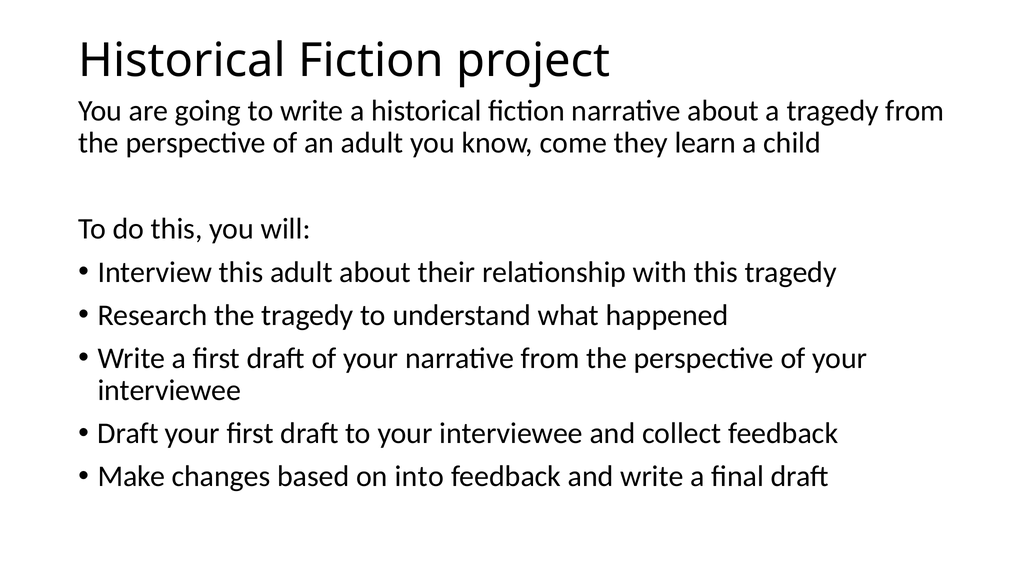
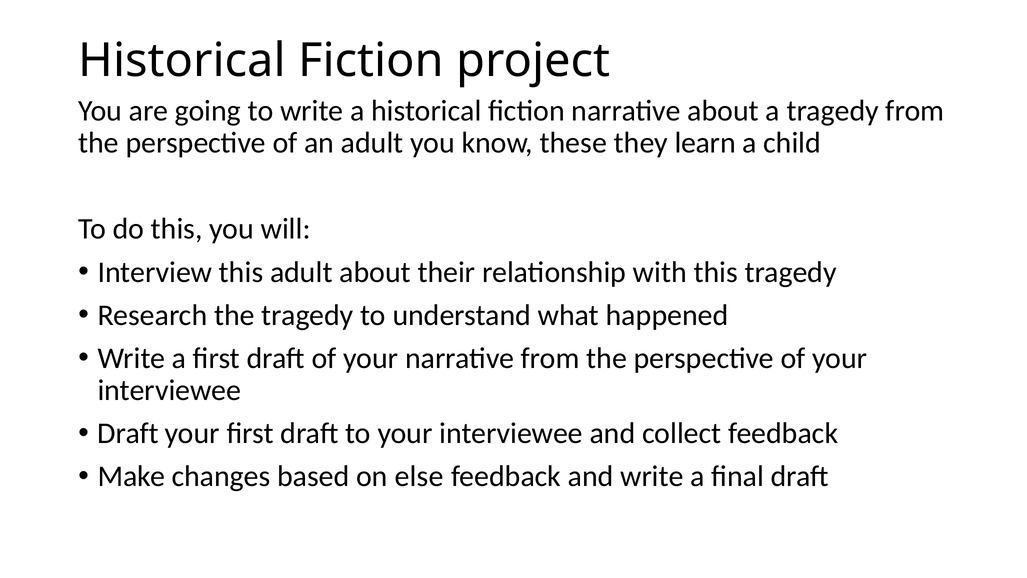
come: come -> these
into: into -> else
